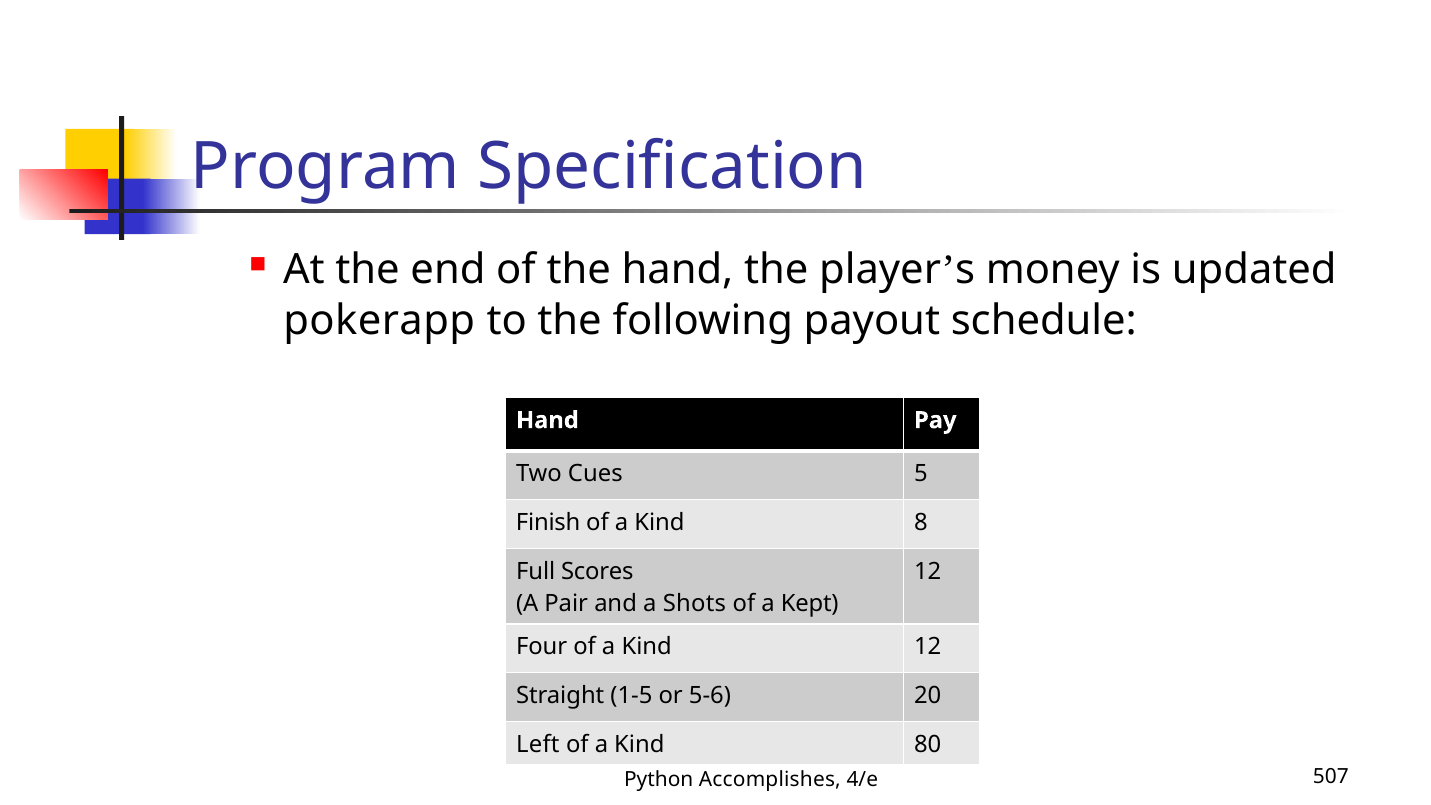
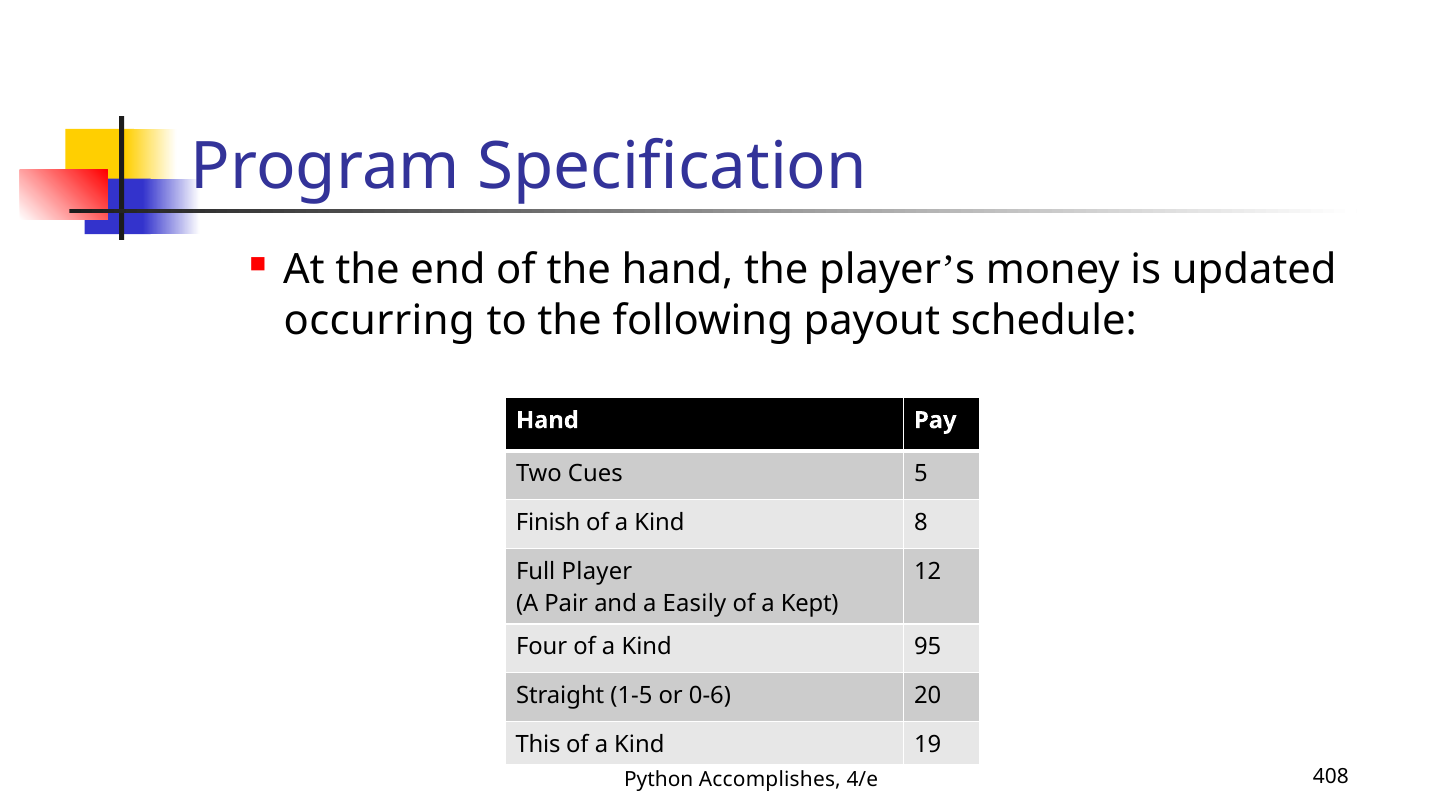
pokerapp: pokerapp -> occurring
Full Scores: Scores -> Player
Shots: Shots -> Easily
Kind 12: 12 -> 95
5-6: 5-6 -> 0-6
Left: Left -> This
80: 80 -> 19
507: 507 -> 408
